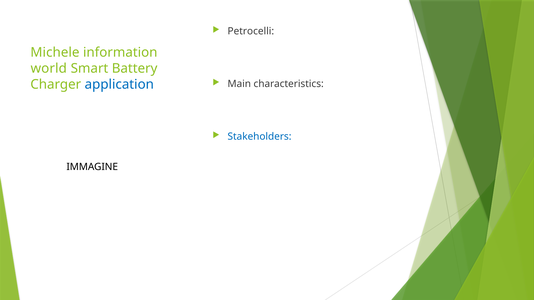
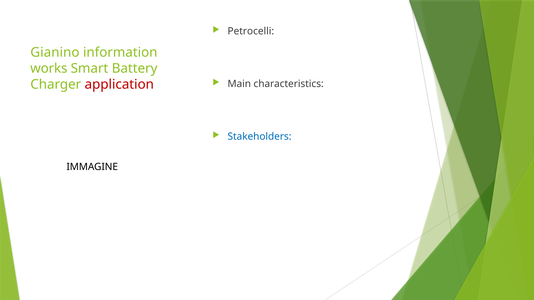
Michele: Michele -> Gianino
world: world -> works
application colour: blue -> red
